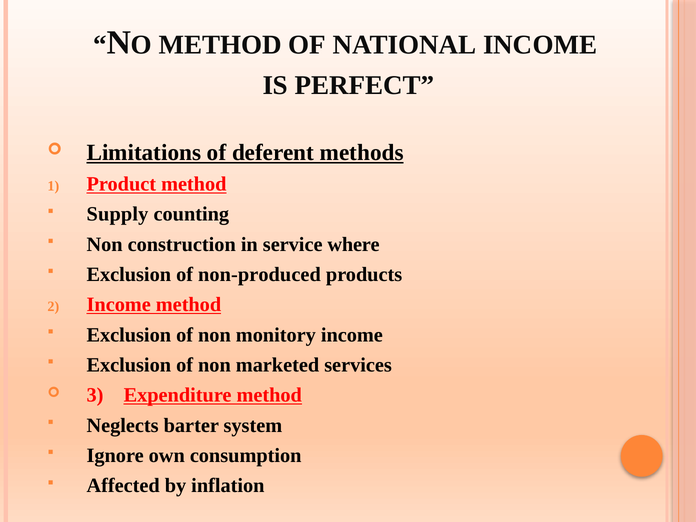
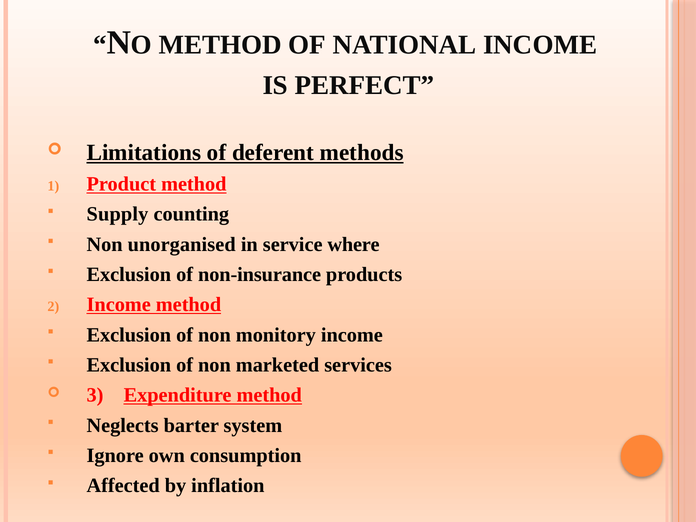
construction: construction -> unorganised
non-produced: non-produced -> non-insurance
